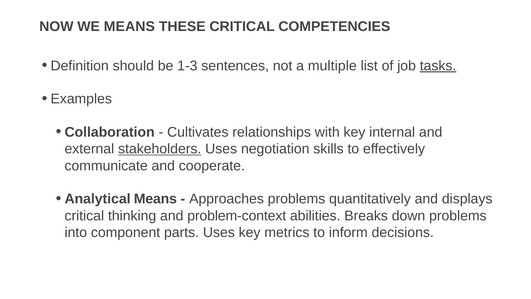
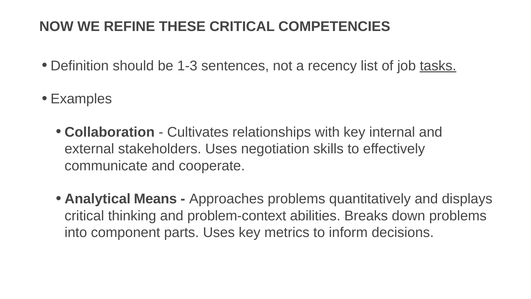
WE MEANS: MEANS -> REFINE
multiple: multiple -> recency
stakeholders underline: present -> none
